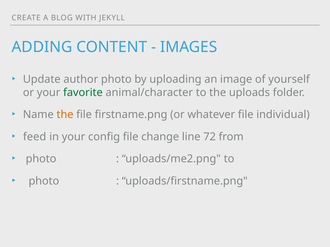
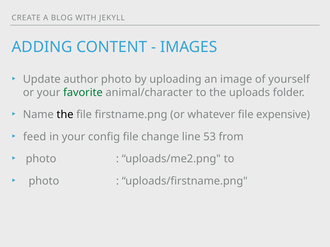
the at (65, 115) colour: orange -> black
individual: individual -> expensive
72: 72 -> 53
